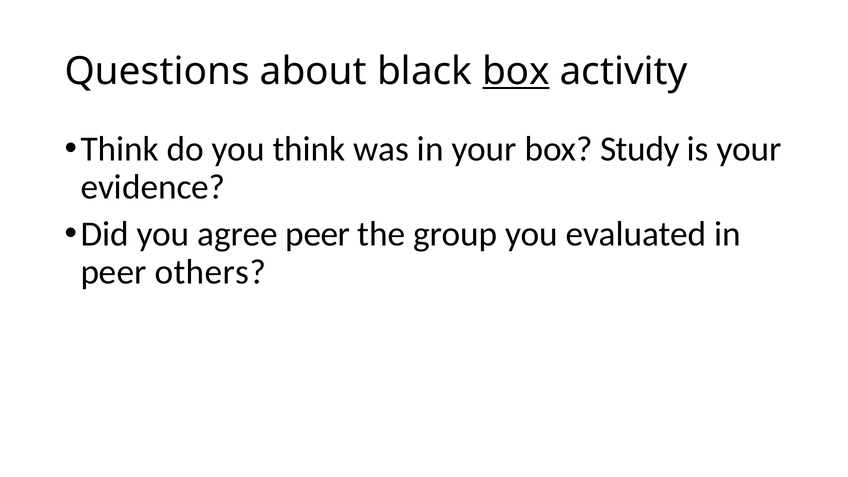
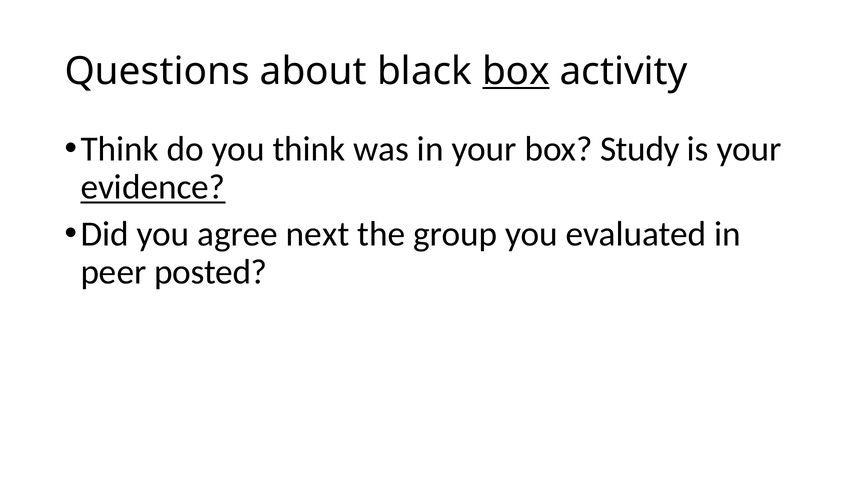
evidence underline: none -> present
agree peer: peer -> next
others: others -> posted
